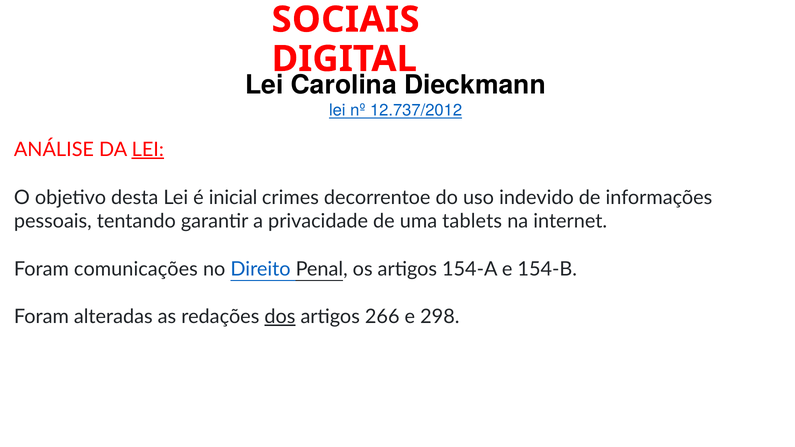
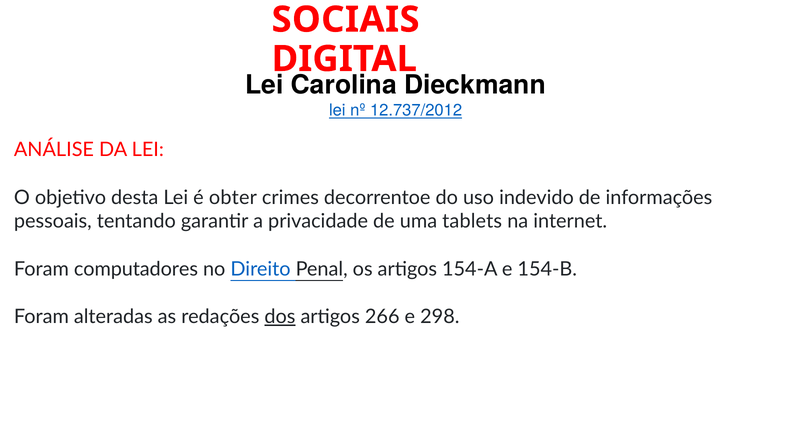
LEI at (148, 150) underline: present -> none
inicial: inicial -> obter
comunicações: comunicações -> computadores
